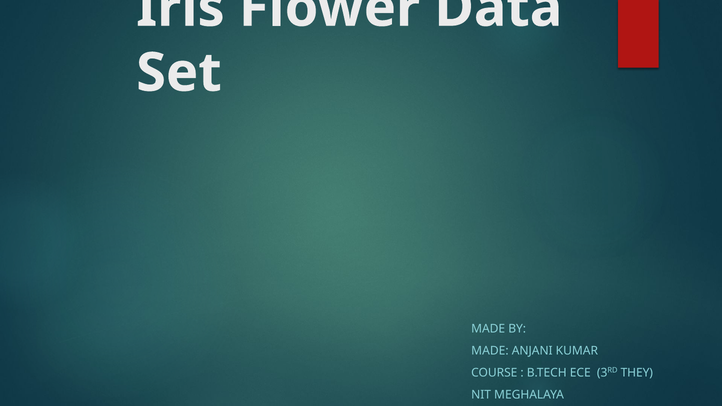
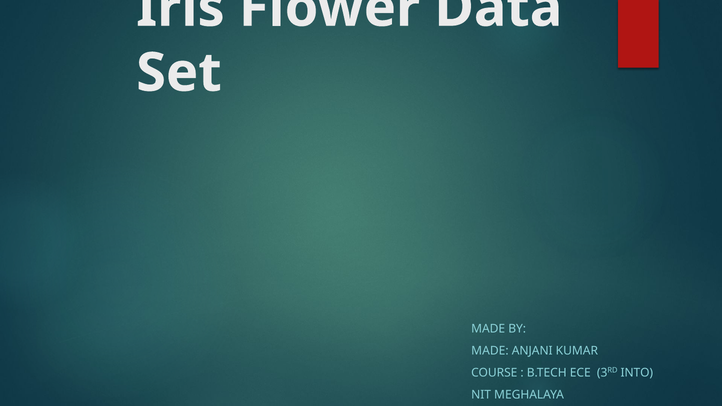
THEY: THEY -> INTO
